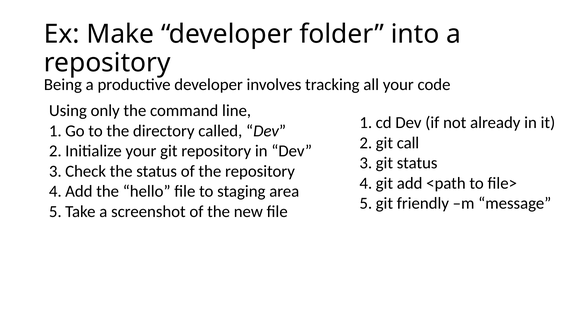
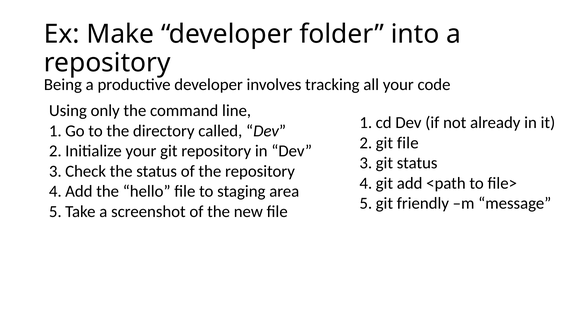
call at (408, 143): call -> file
